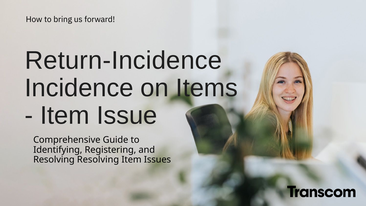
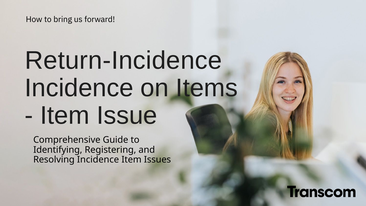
Resolving Resolving: Resolving -> Incidence
